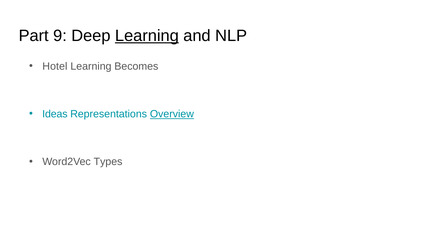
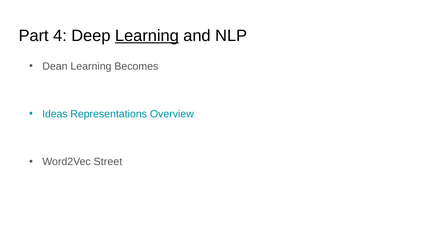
9: 9 -> 4
Hotel: Hotel -> Dean
Overview underline: present -> none
Types: Types -> Street
